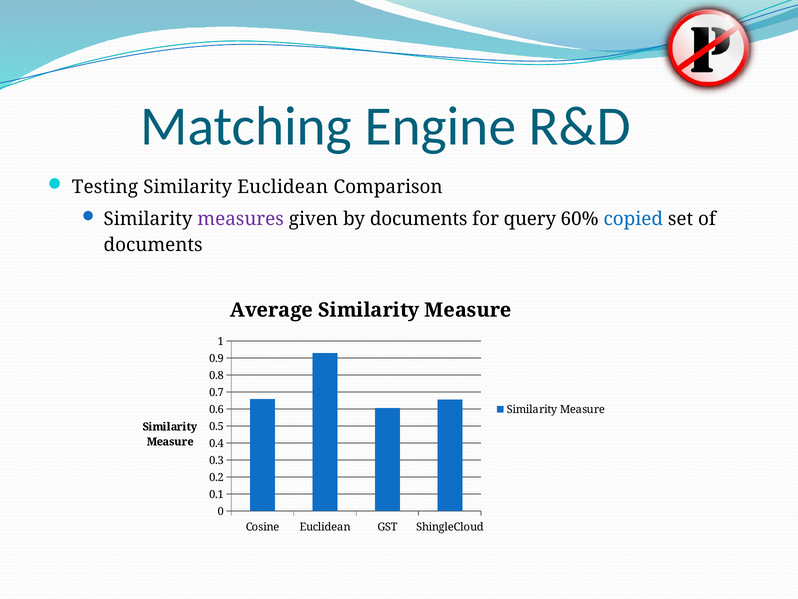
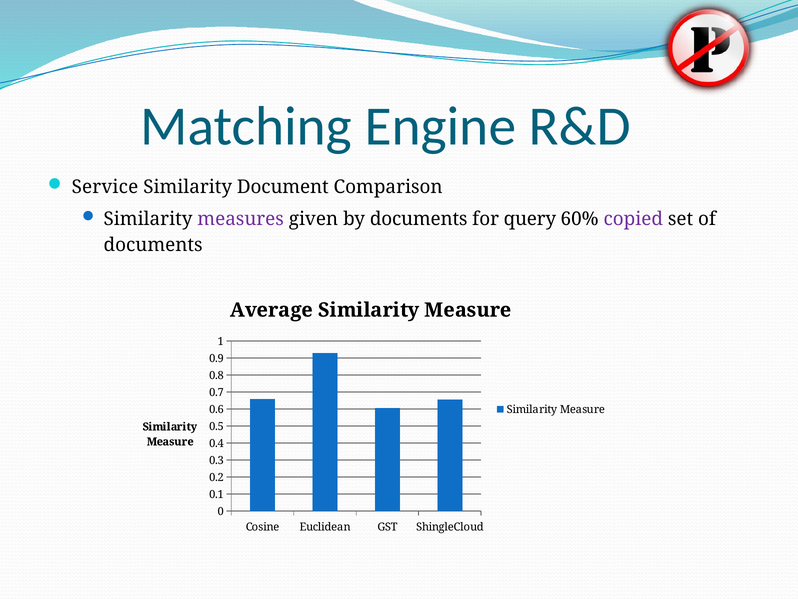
Testing: Testing -> Service
Similarity Euclidean: Euclidean -> Document
copied colour: blue -> purple
